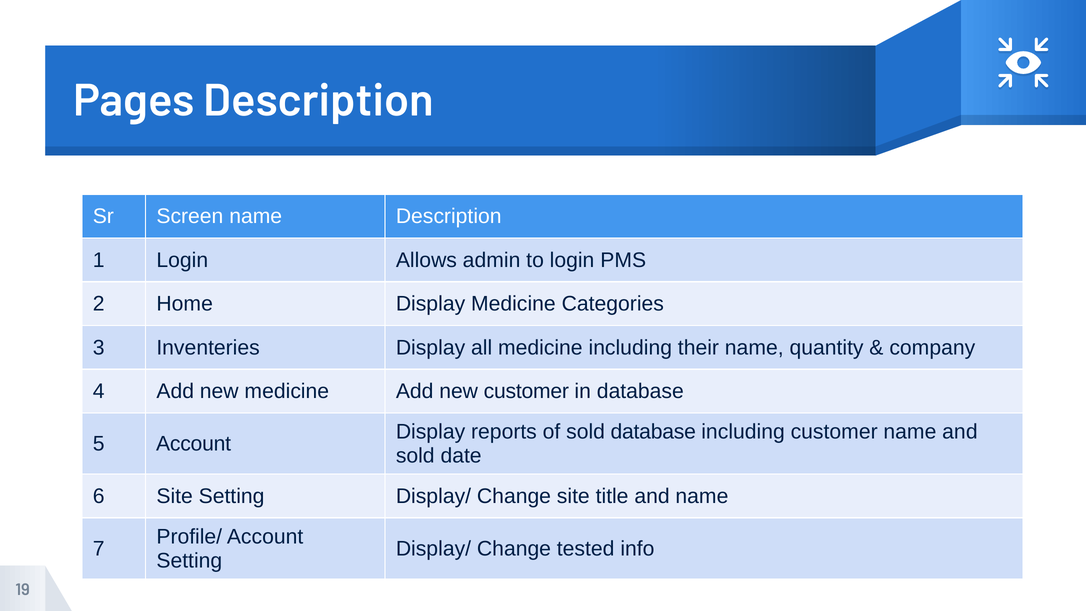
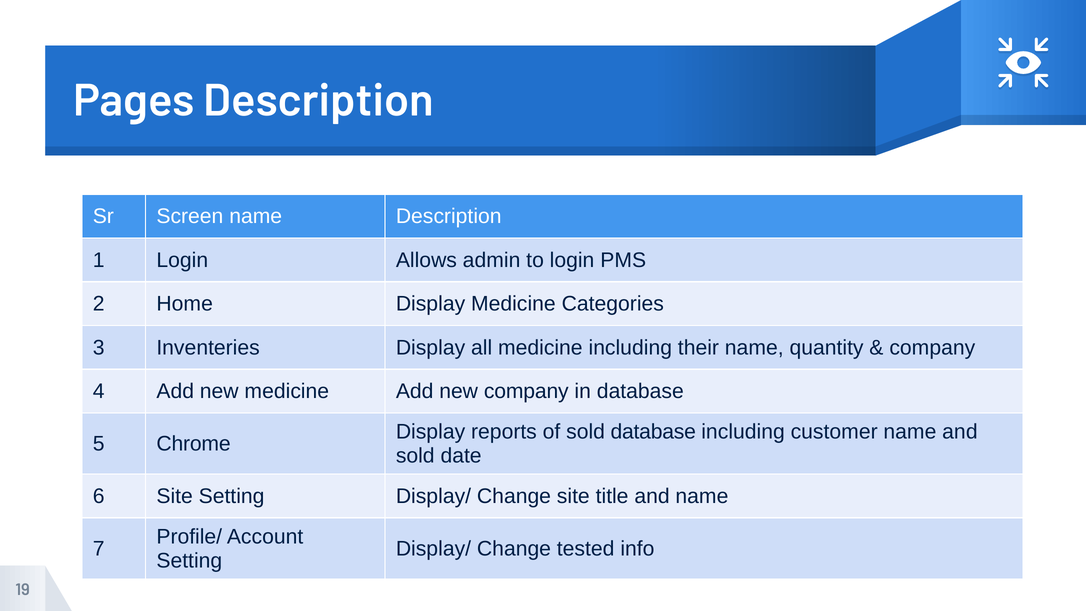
new customer: customer -> company
5 Account: Account -> Chrome
